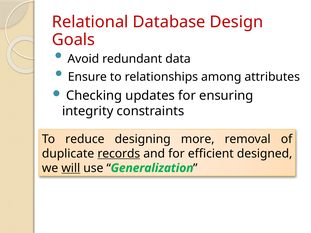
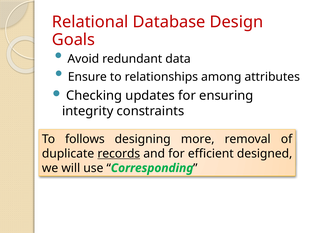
reduce: reduce -> follows
will underline: present -> none
Generalization: Generalization -> Corresponding
